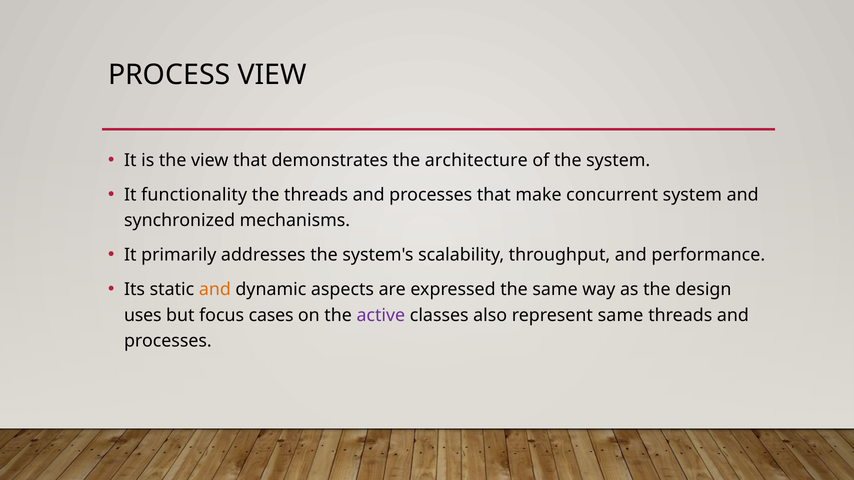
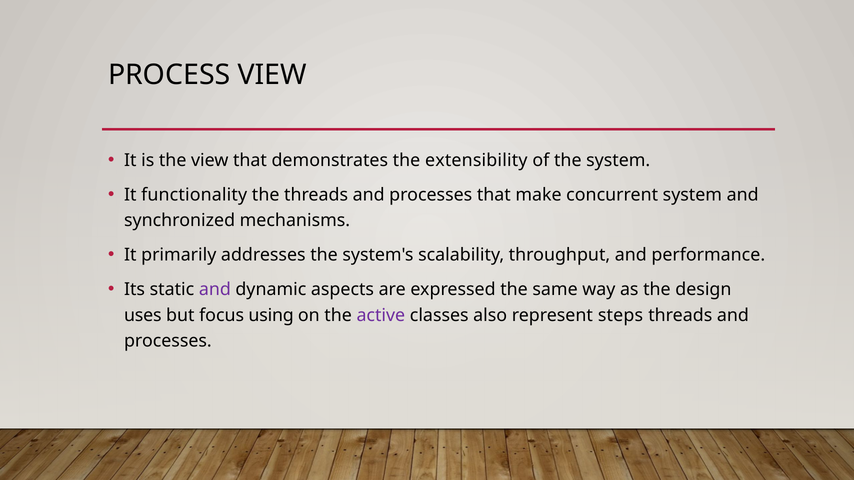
architecture: architecture -> extensibility
and at (215, 290) colour: orange -> purple
cases: cases -> using
represent same: same -> steps
